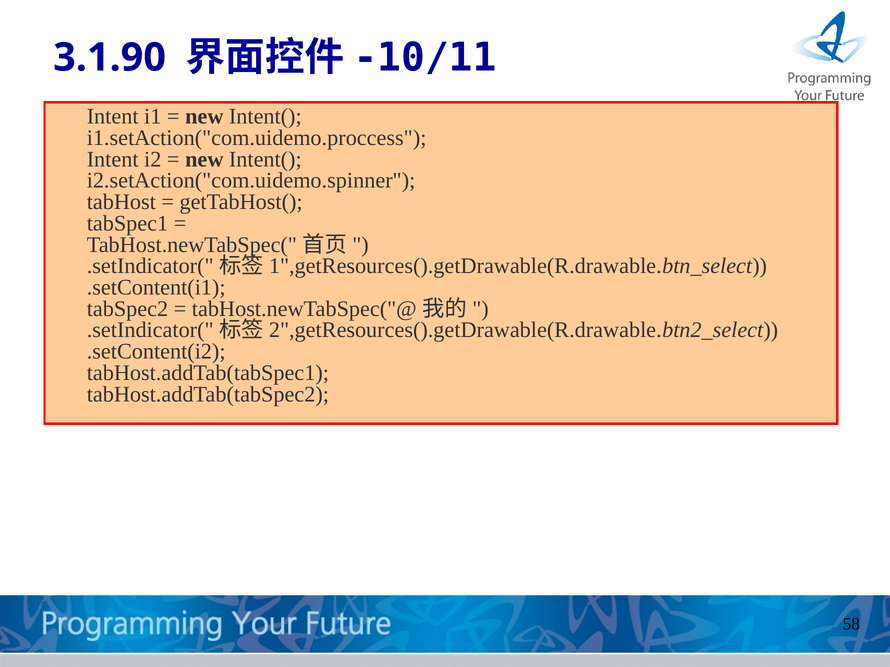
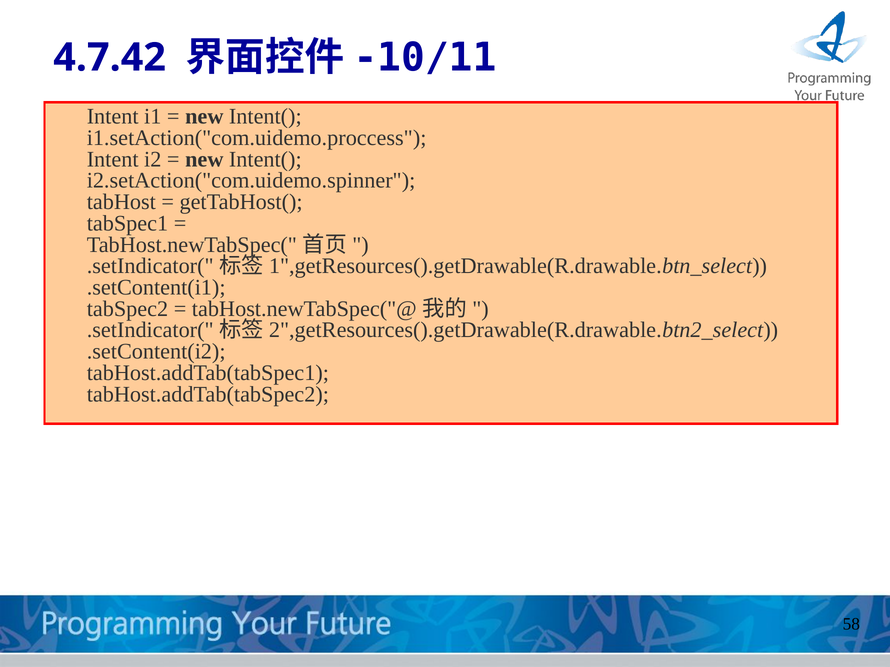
3.1.90: 3.1.90 -> 4.7.42
